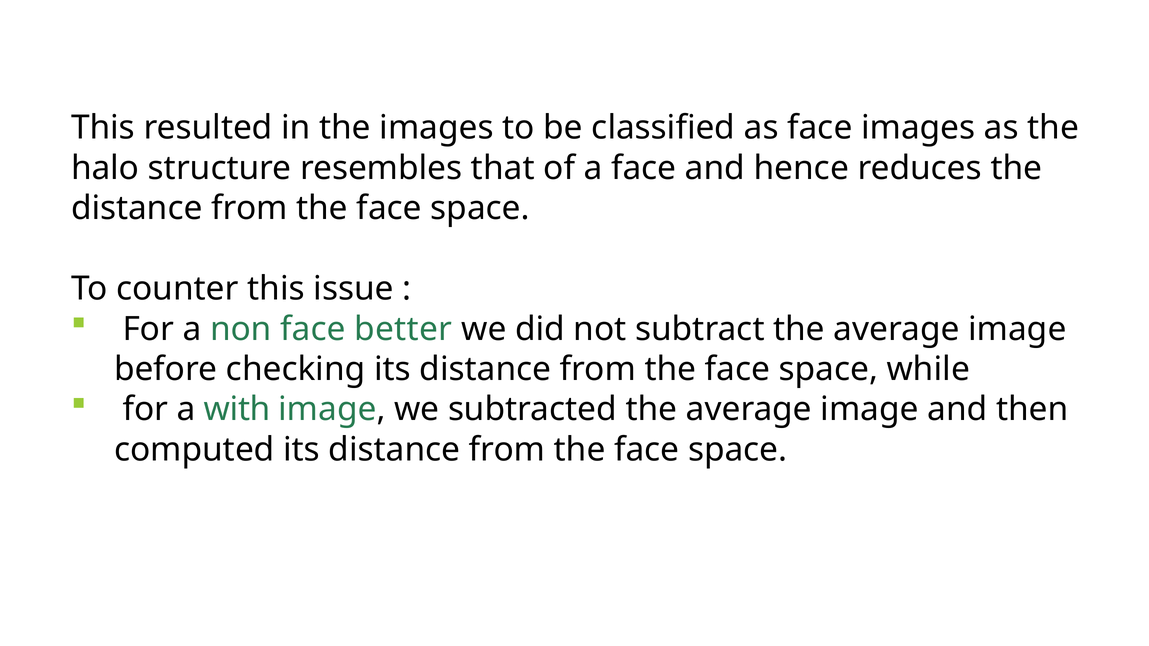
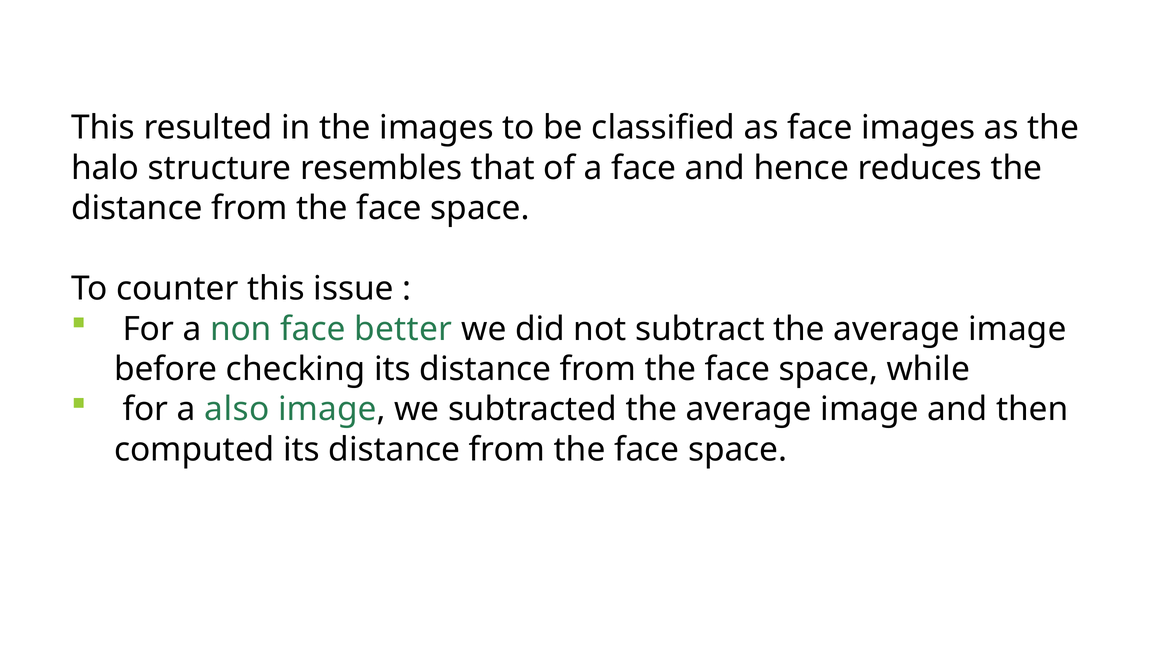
with: with -> also
